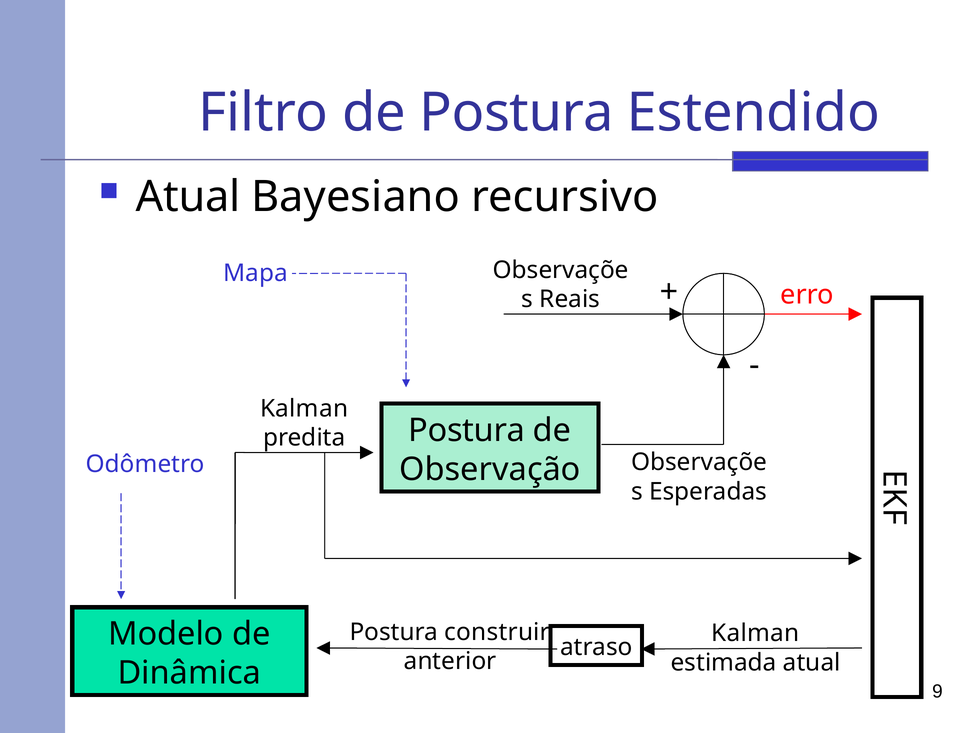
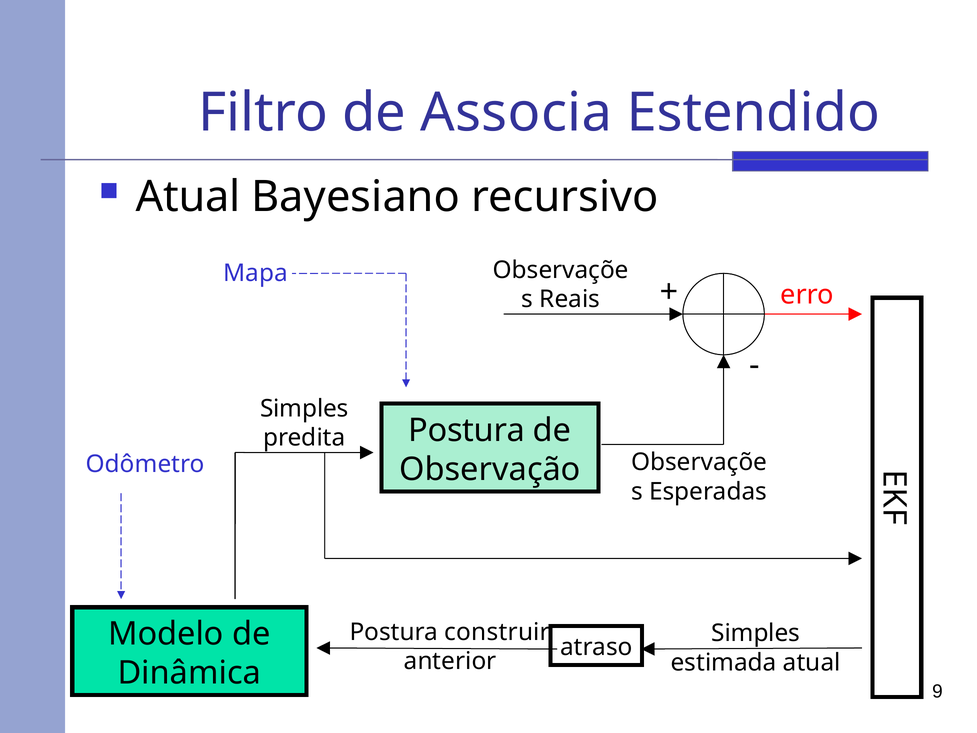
de Postura: Postura -> Associa
Kalman at (304, 408): Kalman -> Simples
Kalman at (755, 633): Kalman -> Simples
